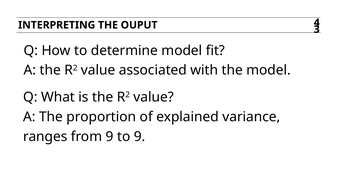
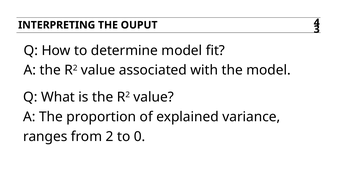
from 9: 9 -> 2
to 9: 9 -> 0
